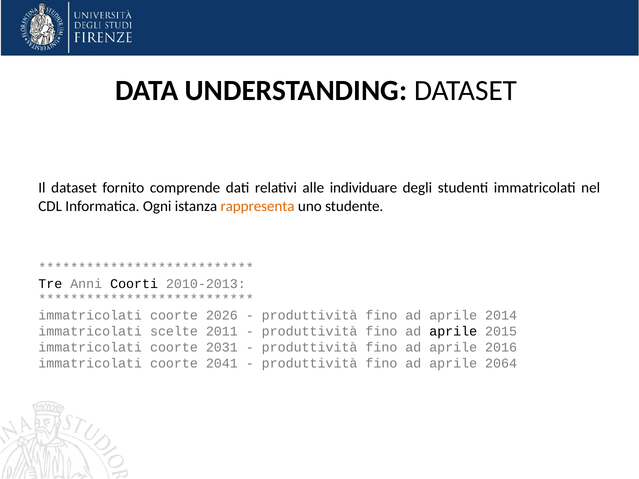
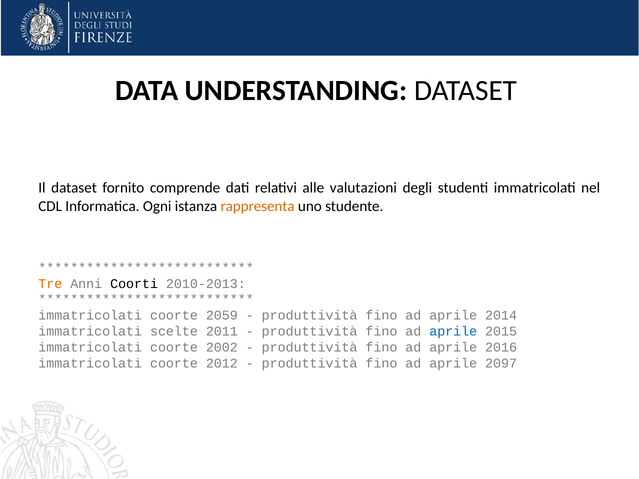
individuare: individuare -> valutazioni
Tre colour: black -> orange
2026: 2026 -> 2059
aprile at (453, 332) colour: black -> blue
2031: 2031 -> 2002
2041: 2041 -> 2012
2064: 2064 -> 2097
